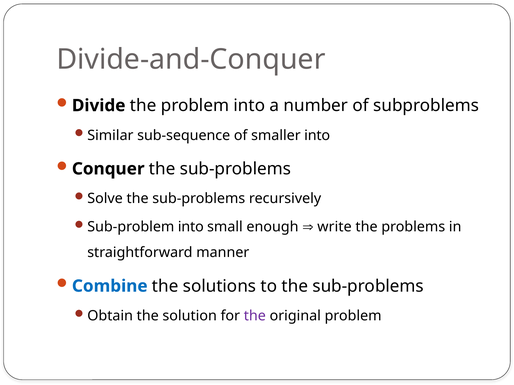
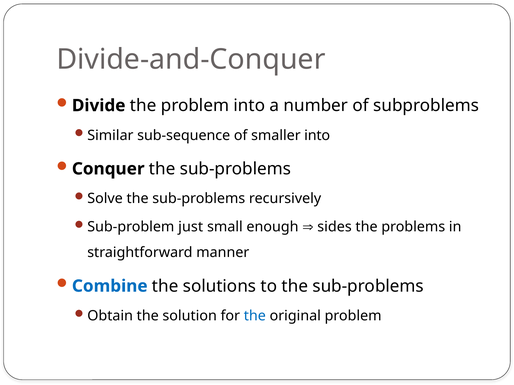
Sub-problem into: into -> just
write: write -> sides
the at (255, 316) colour: purple -> blue
